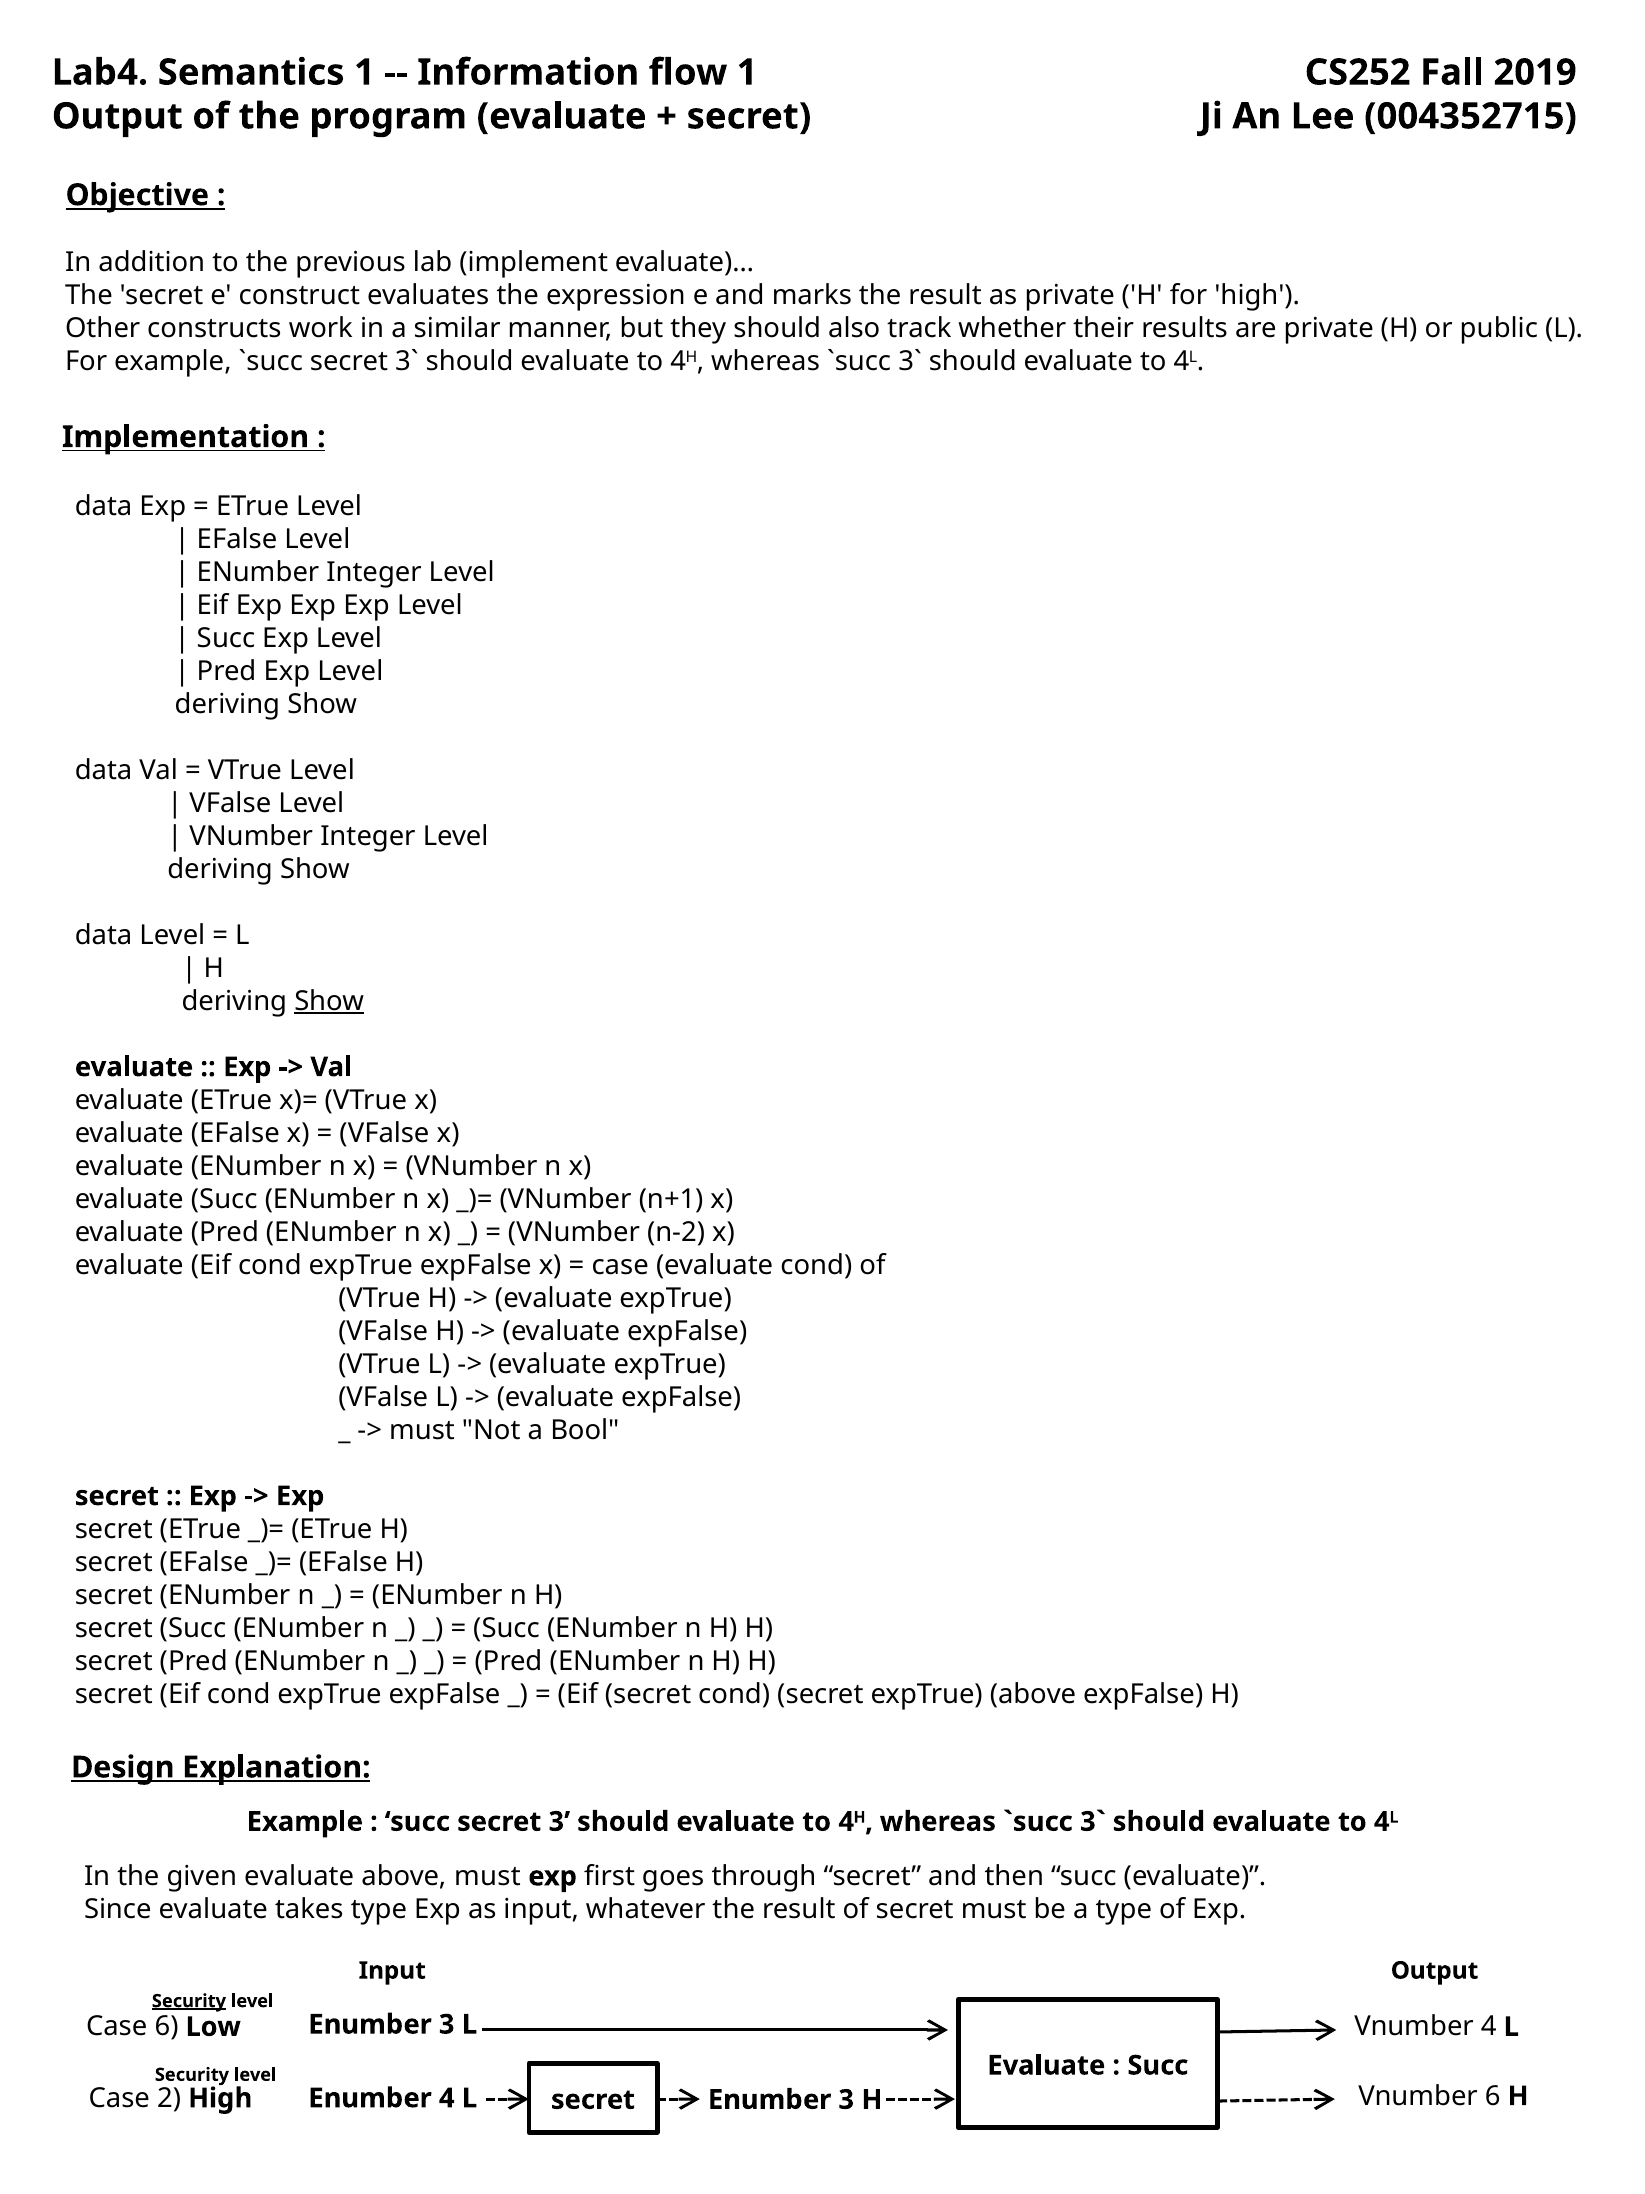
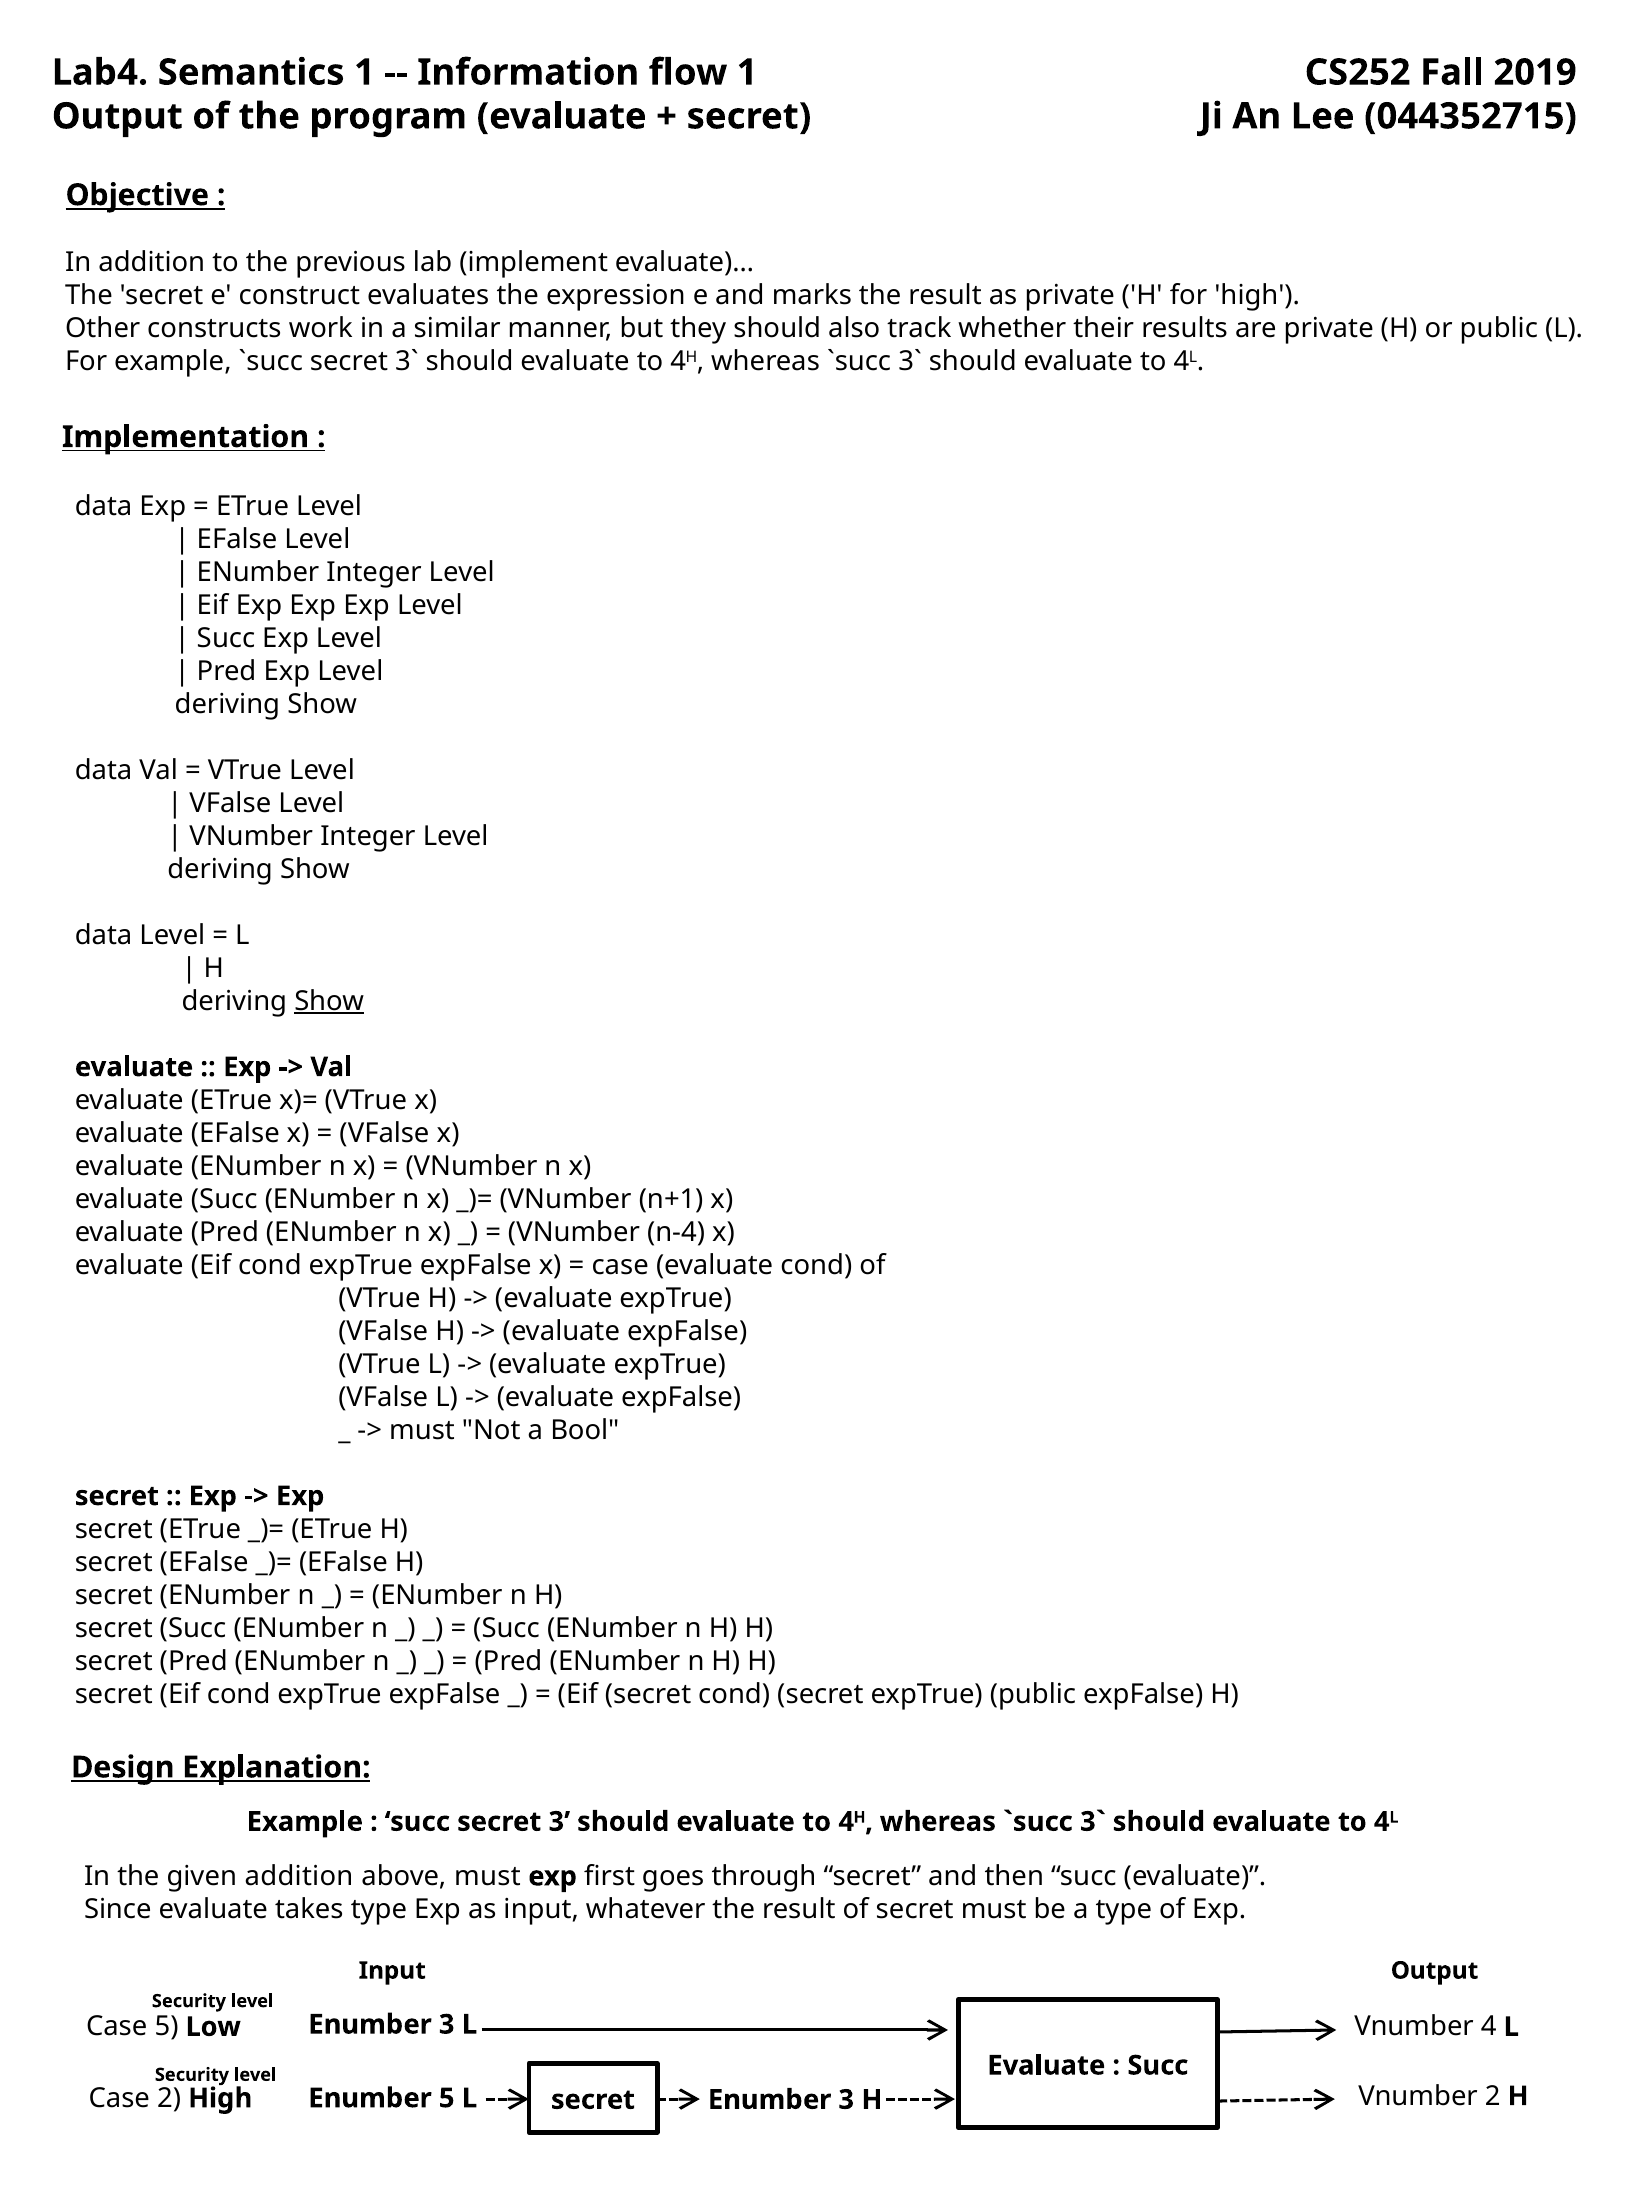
004352715: 004352715 -> 044352715
n-2: n-2 -> n-4
expTrue above: above -> public
given evaluate: evaluate -> addition
Security at (189, 2001) underline: present -> none
Case 6: 6 -> 5
Enumber 4: 4 -> 5
Vnumber 6: 6 -> 2
